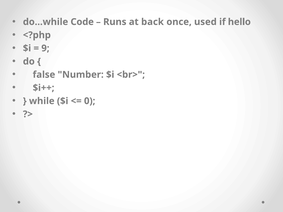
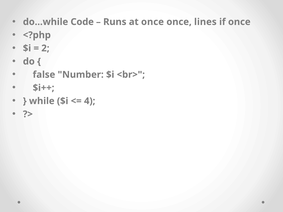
at back: back -> once
used: used -> lines
if hello: hello -> once
9: 9 -> 2
0: 0 -> 4
